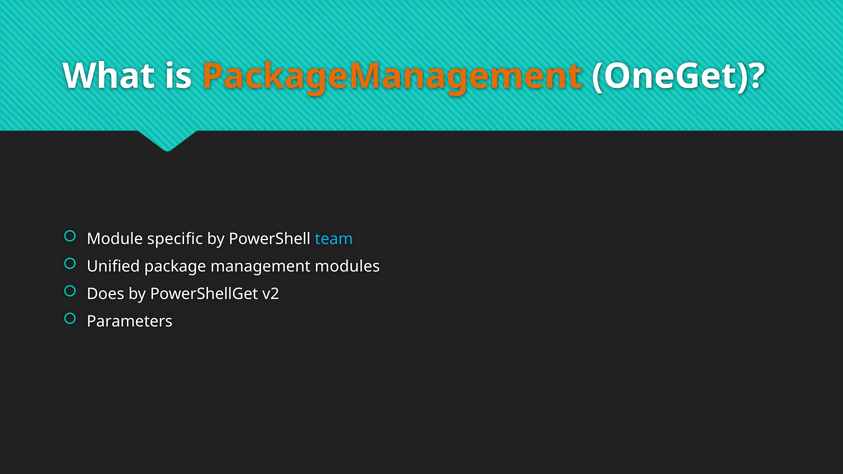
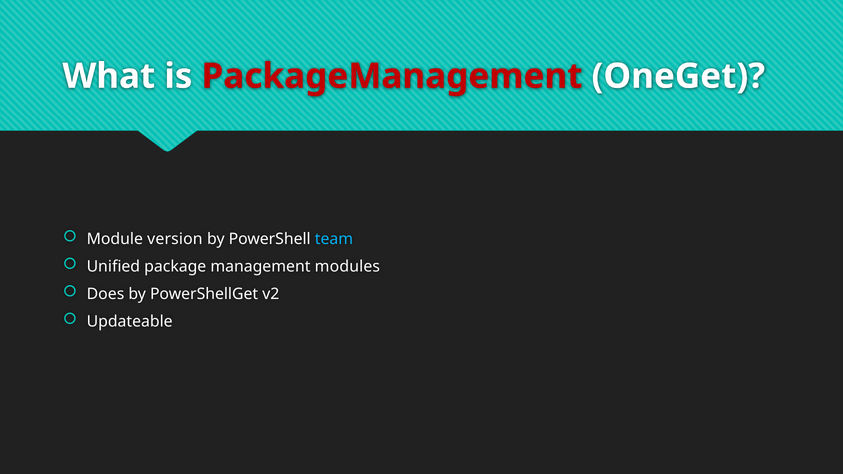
PackageManagement colour: orange -> red
specific: specific -> version
Parameters: Parameters -> Updateable
